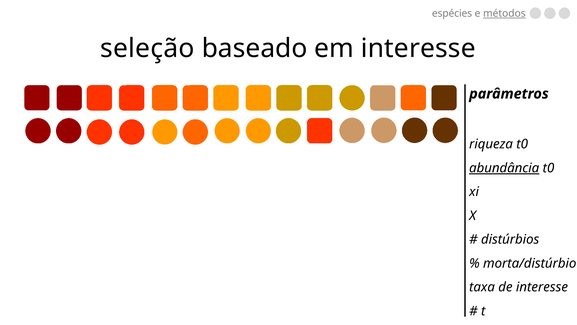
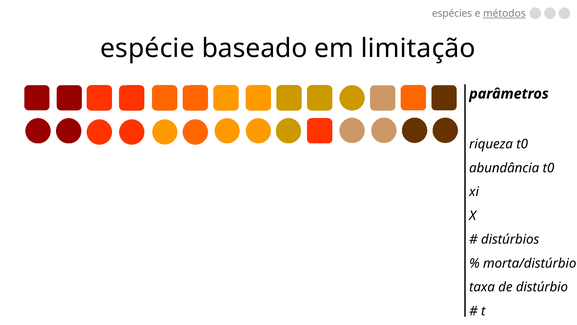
seleção: seleção -> espécie
em interesse: interesse -> limitação
abundância underline: present -> none
de interesse: interesse -> distúrbio
